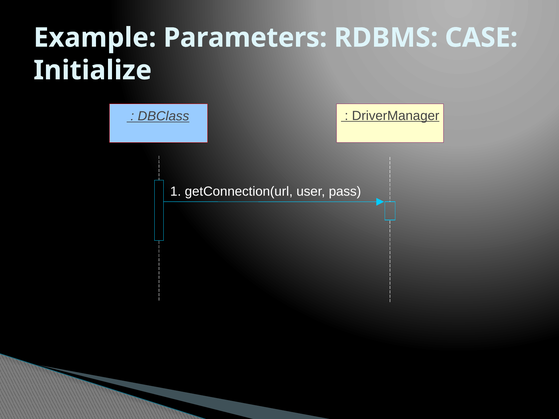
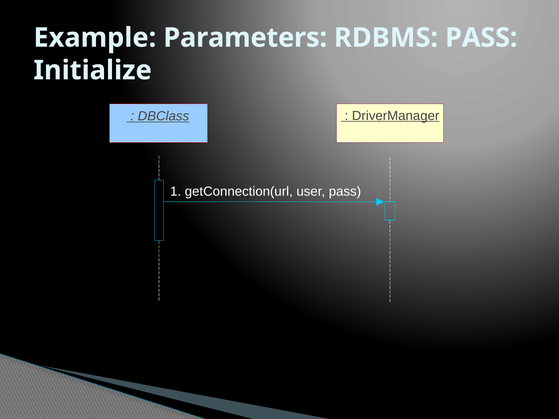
RDBMS CASE: CASE -> PASS
